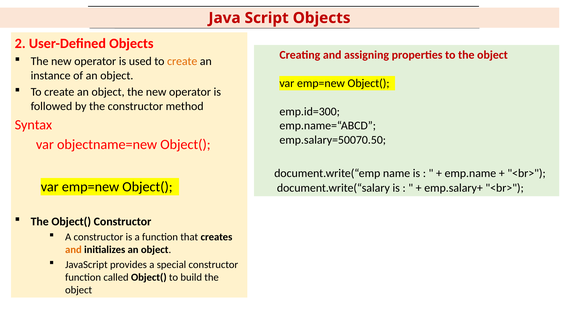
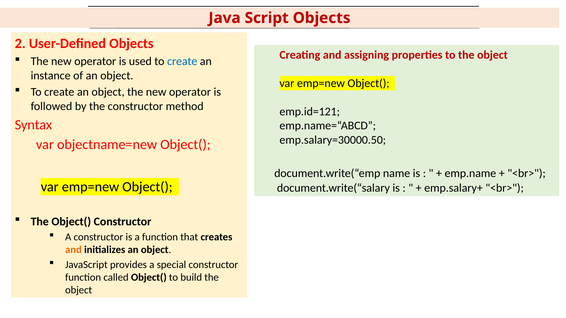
create at (182, 61) colour: orange -> blue
emp.id=300: emp.id=300 -> emp.id=121
emp.salary=50070.50: emp.salary=50070.50 -> emp.salary=30000.50
